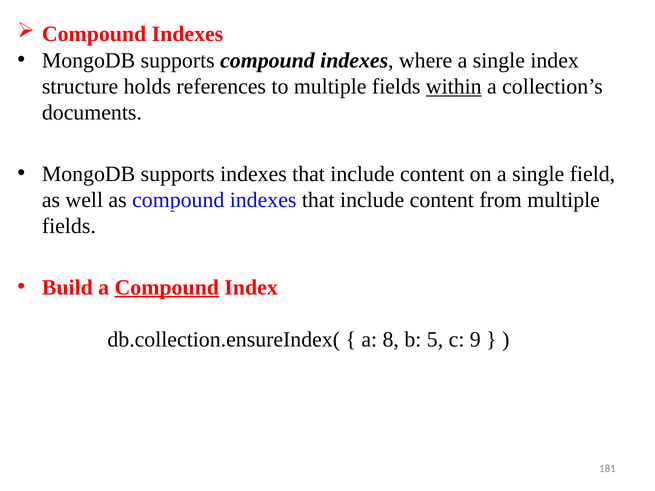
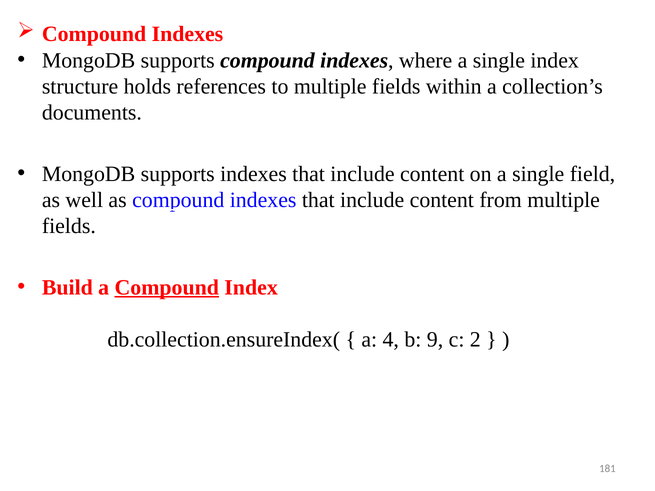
within underline: present -> none
8: 8 -> 4
5: 5 -> 9
9: 9 -> 2
